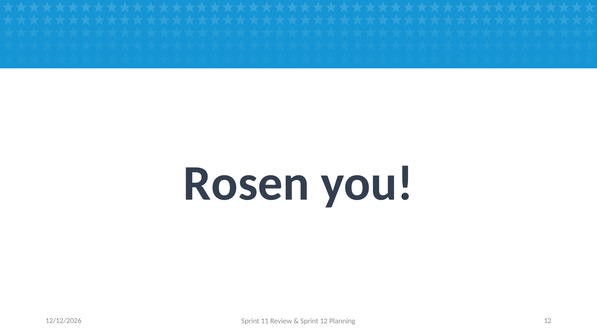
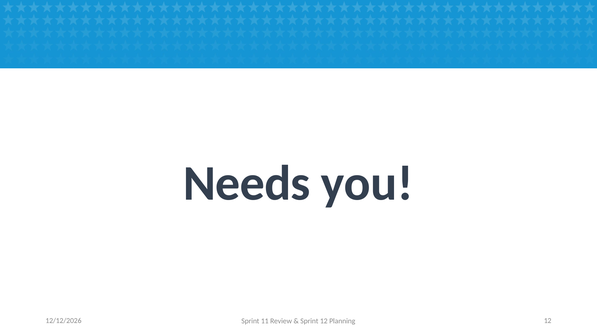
Rosen: Rosen -> Needs
